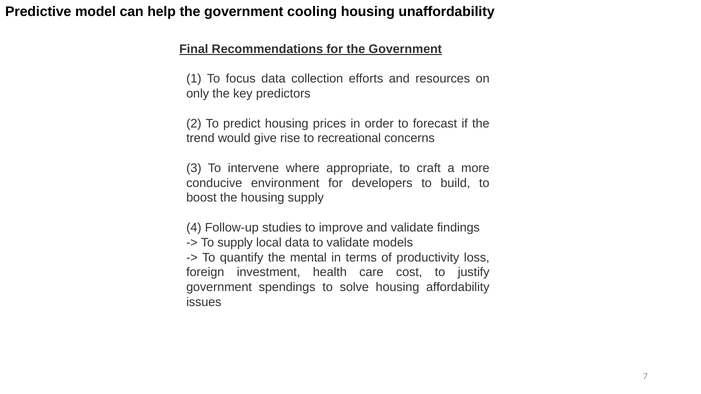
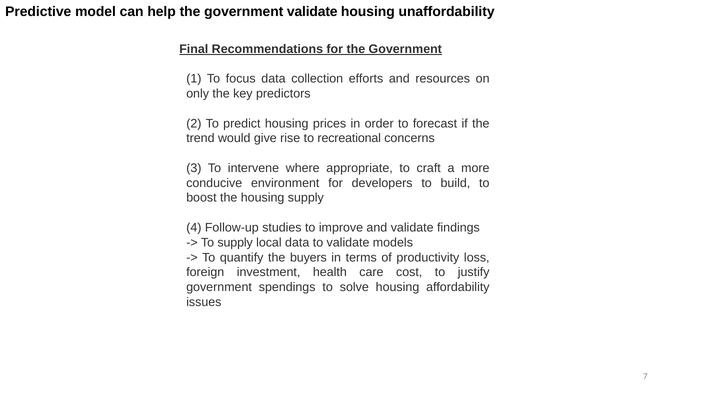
government cooling: cooling -> validate
mental: mental -> buyers
